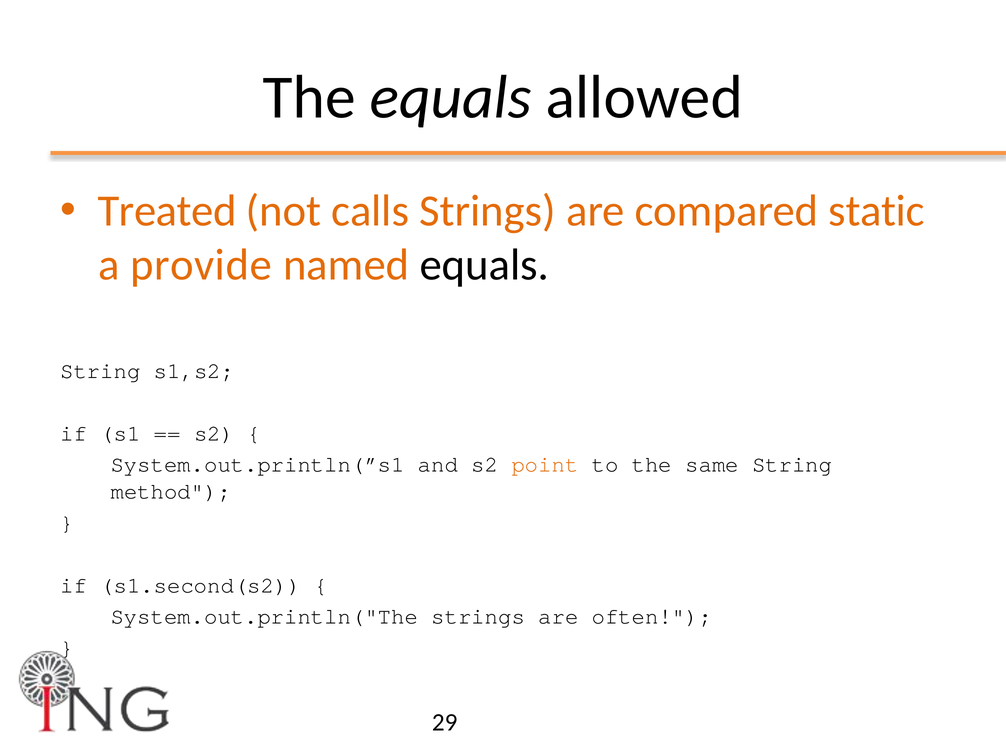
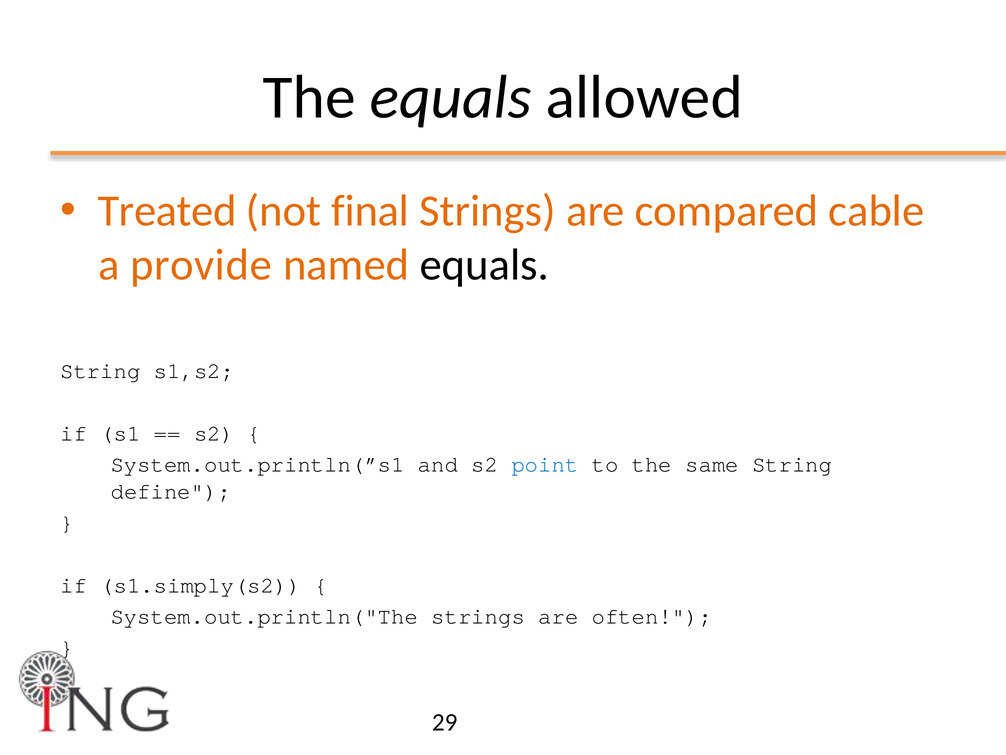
calls: calls -> final
static: static -> cable
point colour: orange -> blue
method: method -> define
s1.second(s2: s1.second(s2 -> s1.simply(s2
